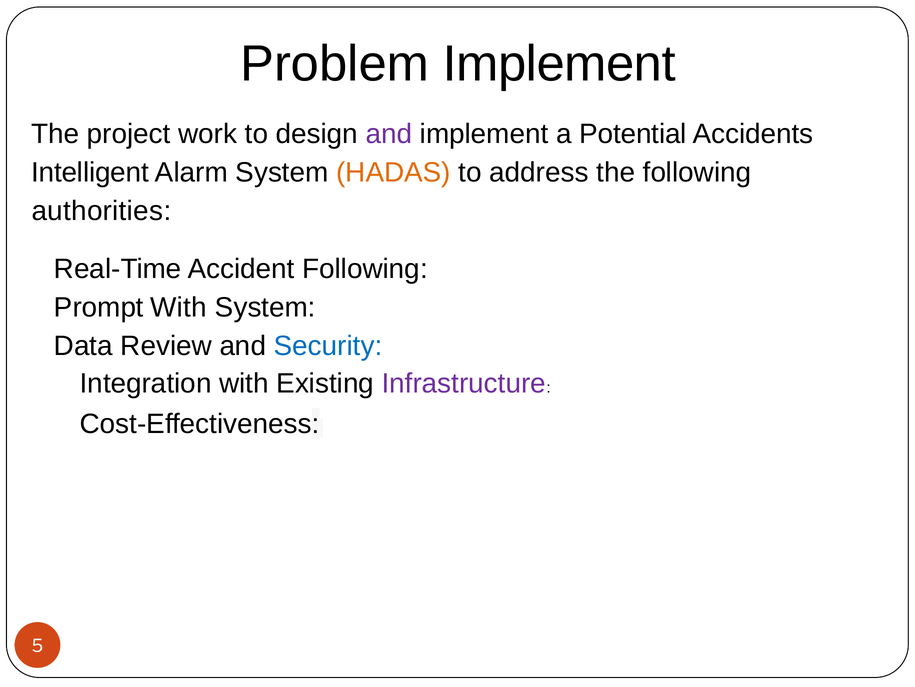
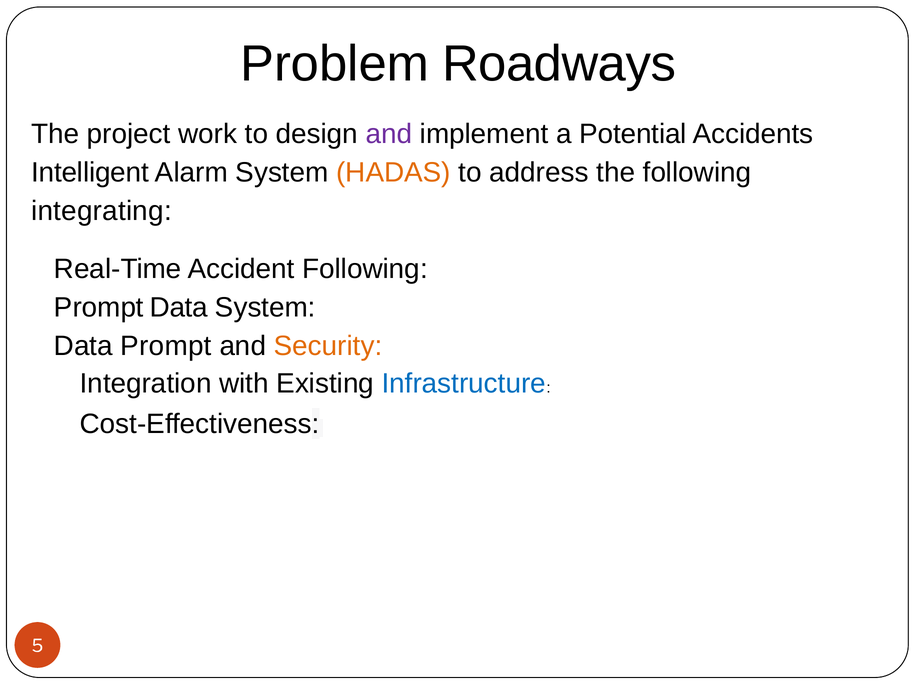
Problem Implement: Implement -> Roadways
authorities: authorities -> integrating
Prompt With: With -> Data
Data Review: Review -> Prompt
Security colour: blue -> orange
Infrastructure colour: purple -> blue
